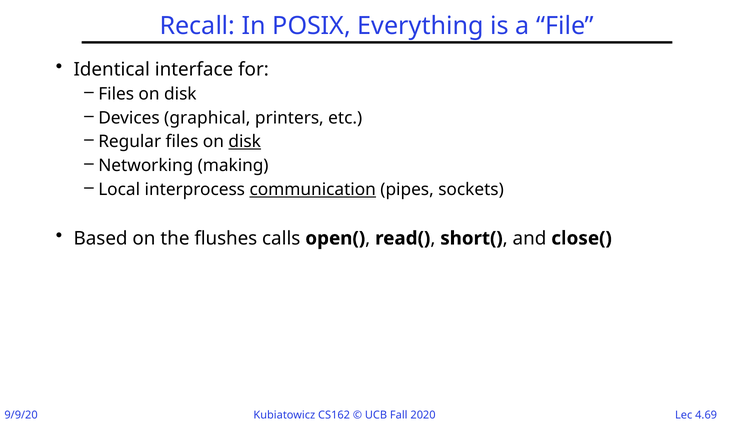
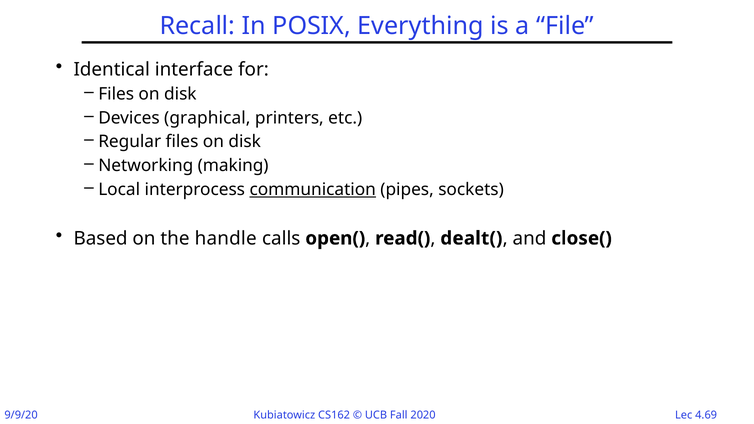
disk at (245, 142) underline: present -> none
flushes: flushes -> handle
short(: short( -> dealt(
